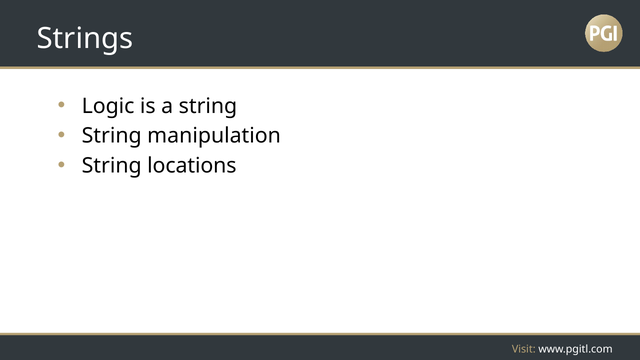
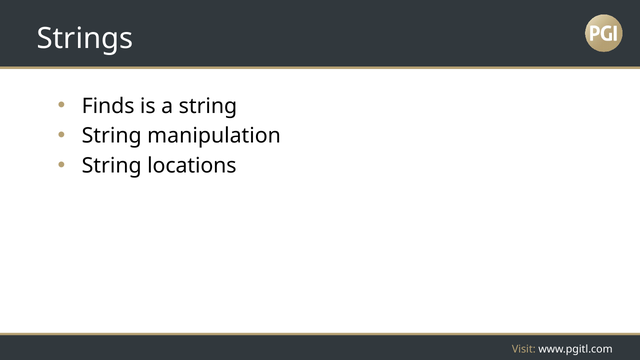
Logic: Logic -> Finds
